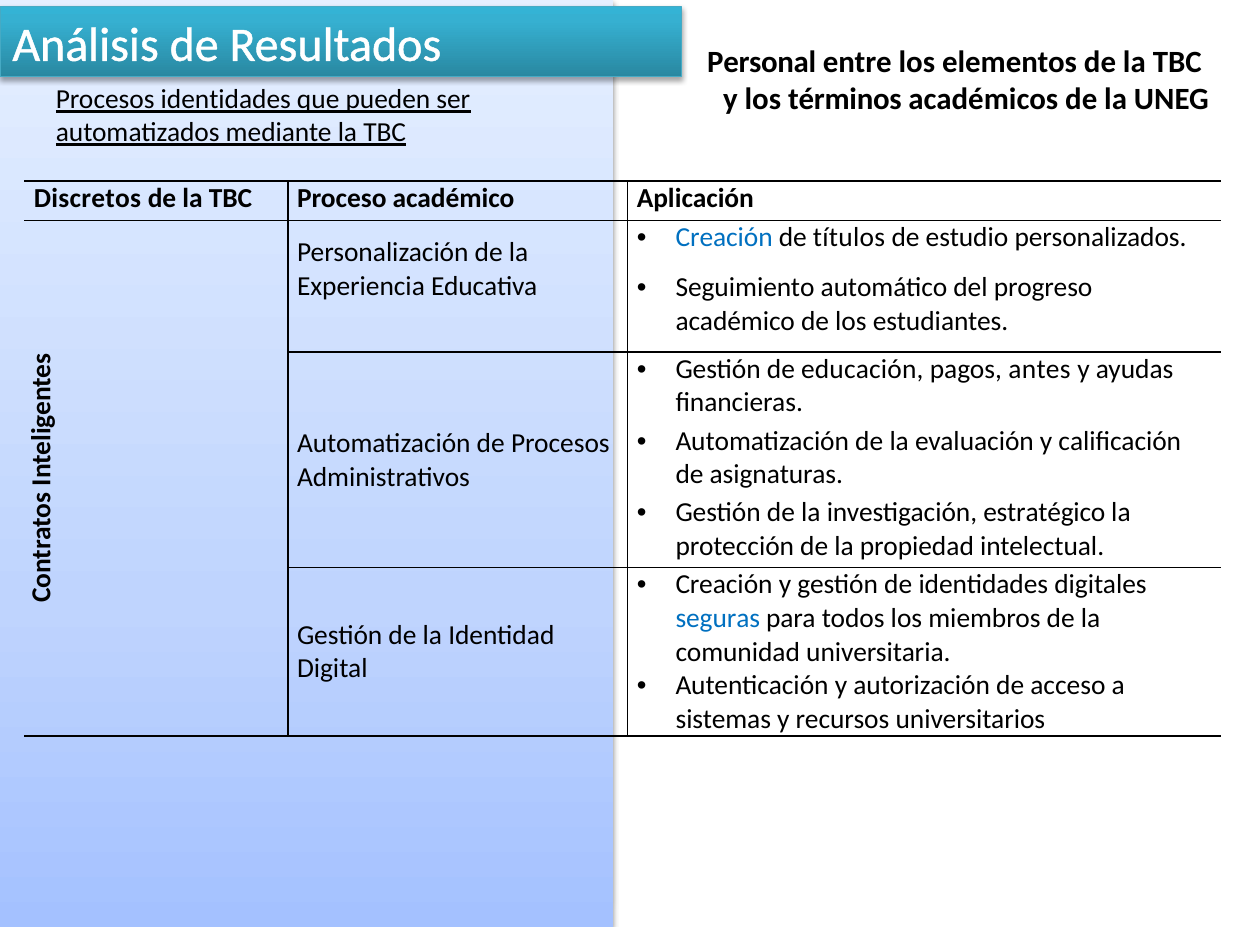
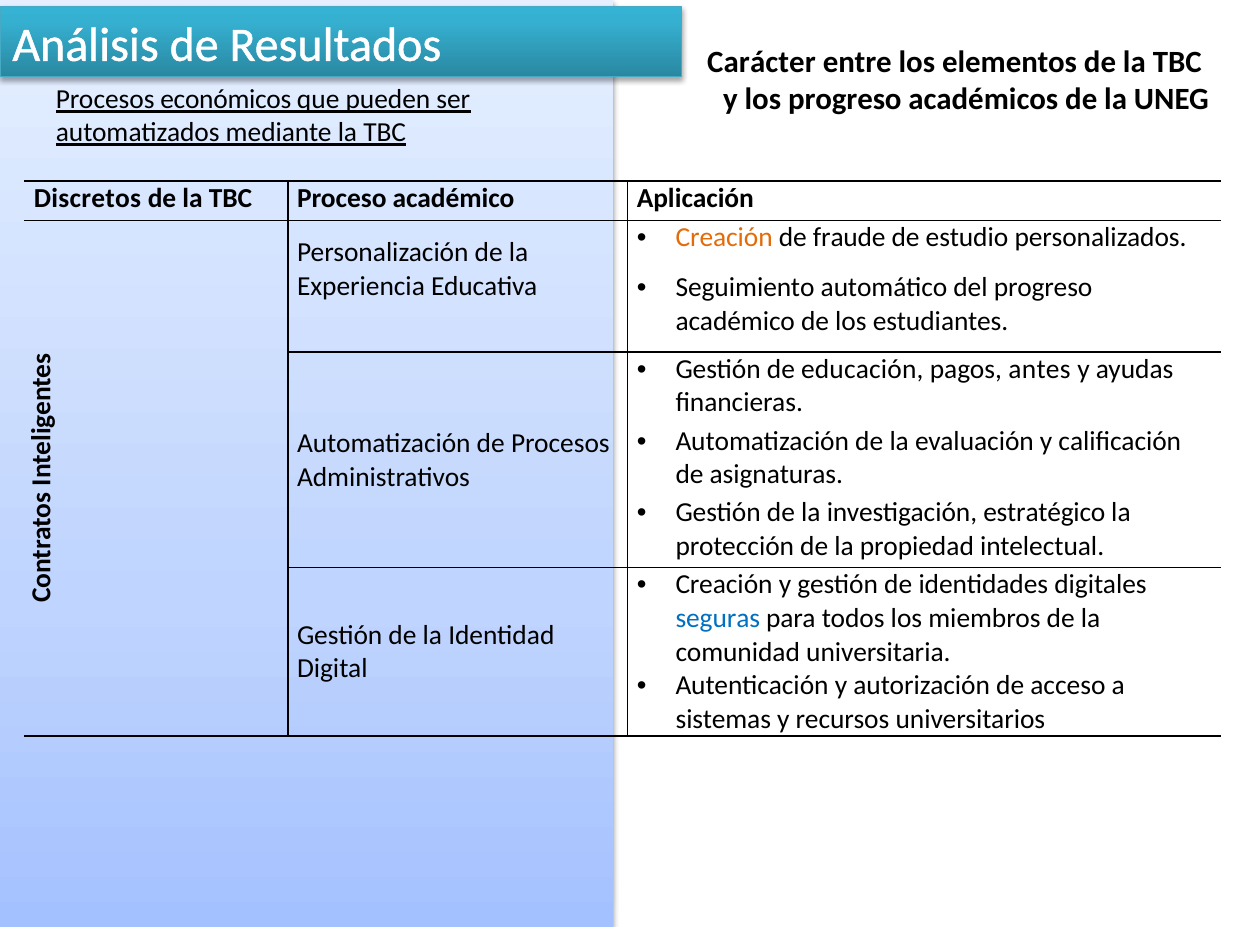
Personal: Personal -> Carácter
los términos: términos -> progreso
Procesos identidades: identidades -> económicos
Creación at (724, 237) colour: blue -> orange
títulos: títulos -> fraude
